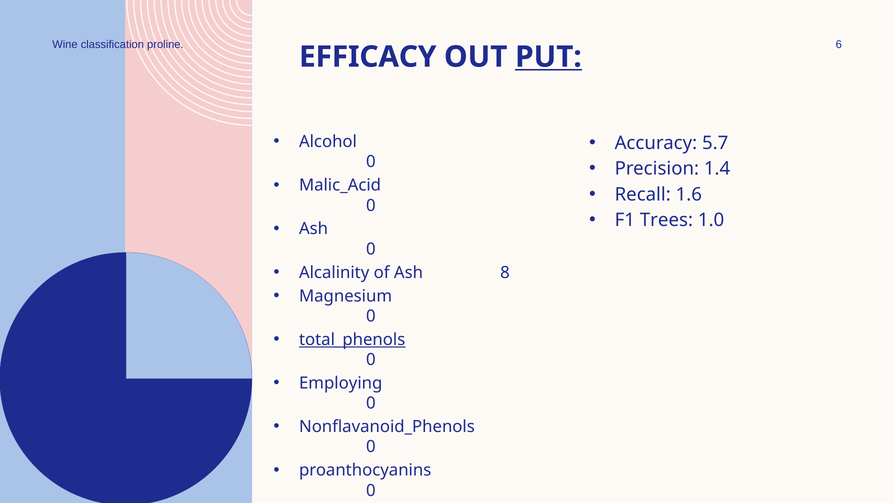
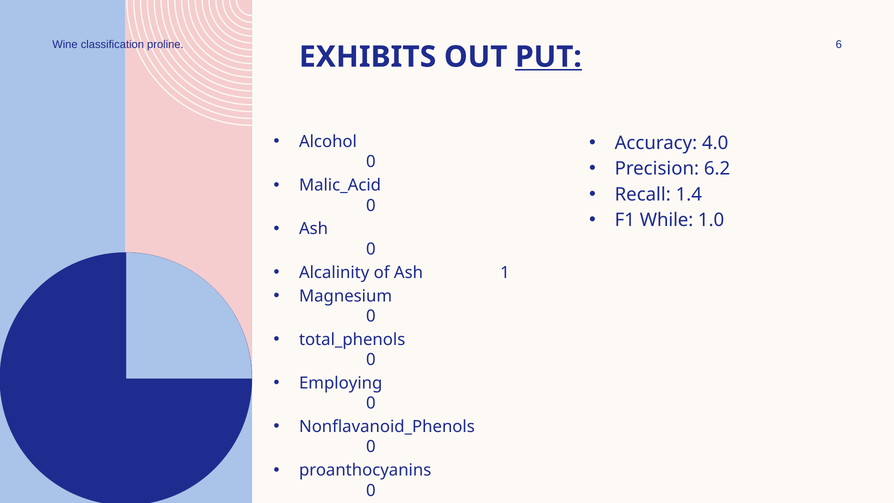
EFFICACY: EFFICACY -> EXHIBITS
5.7: 5.7 -> 4.0
1.4: 1.4 -> 6.2
1.6: 1.6 -> 1.4
Trees: Trees -> While
8: 8 -> 1
total_phenols underline: present -> none
